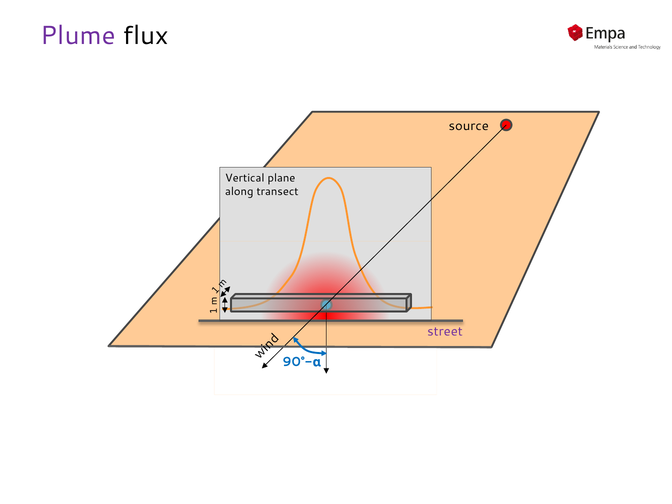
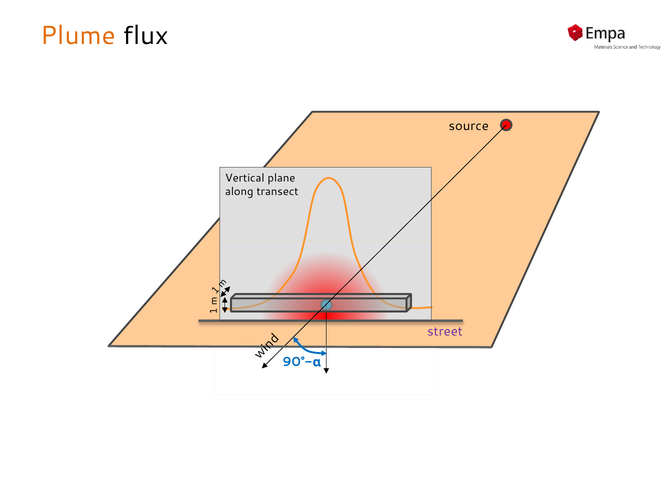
Plume colour: purple -> orange
